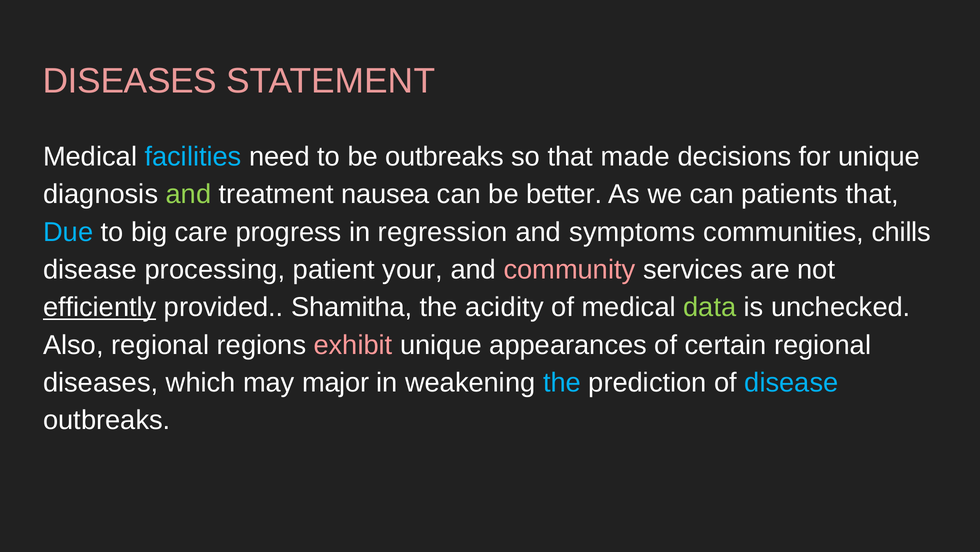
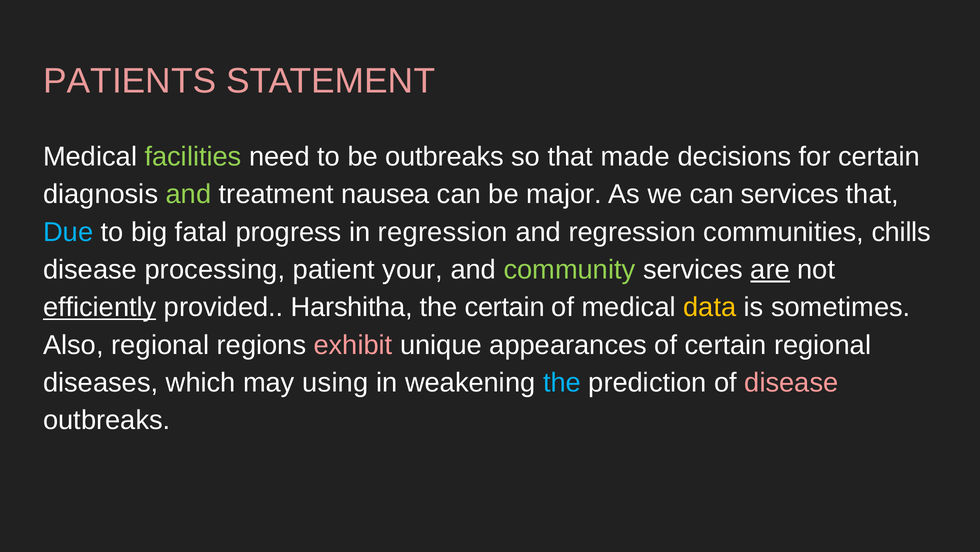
DISEASES at (130, 81): DISEASES -> PATIENTS
facilities colour: light blue -> light green
for unique: unique -> certain
better: better -> major
can patients: patients -> services
care: care -> fatal
and symptoms: symptoms -> regression
community colour: pink -> light green
are underline: none -> present
Shamitha: Shamitha -> Harshitha
the acidity: acidity -> certain
data colour: light green -> yellow
unchecked: unchecked -> sometimes
major: major -> using
disease at (791, 382) colour: light blue -> pink
